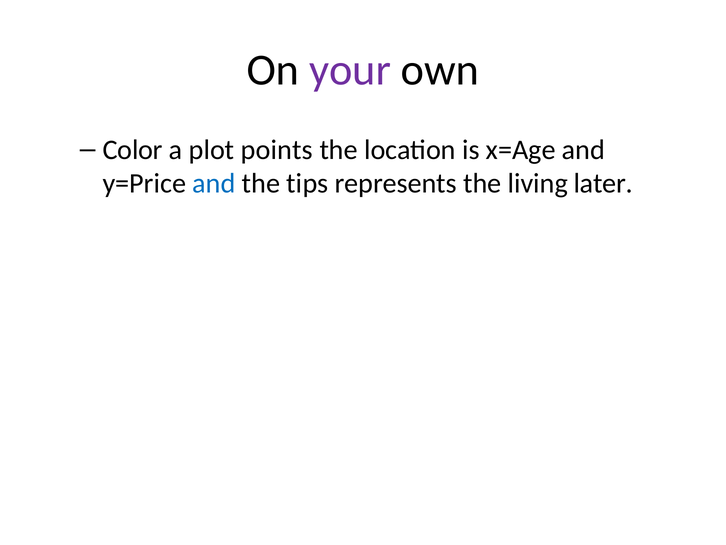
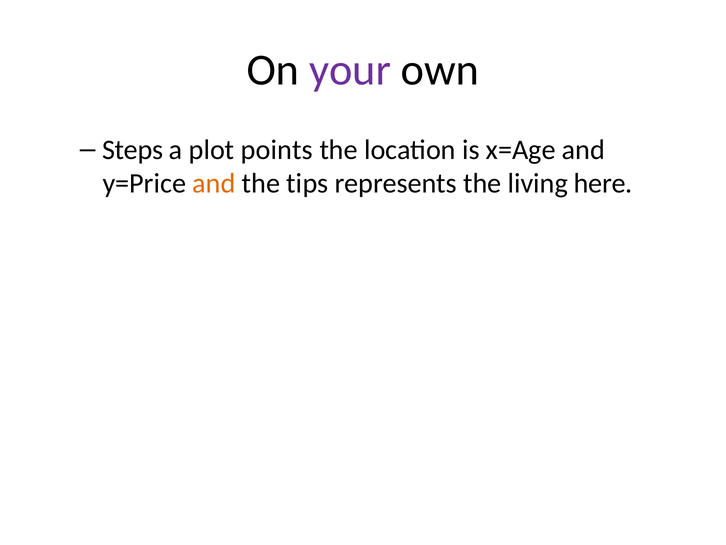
Color: Color -> Steps
and at (214, 183) colour: blue -> orange
later: later -> here
